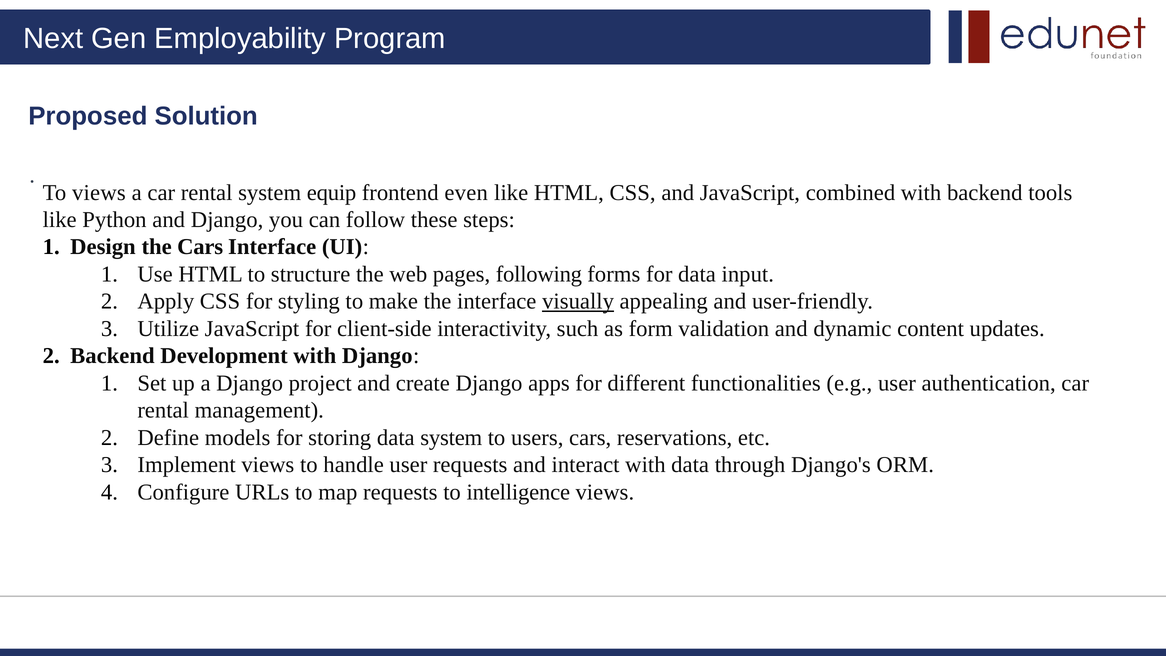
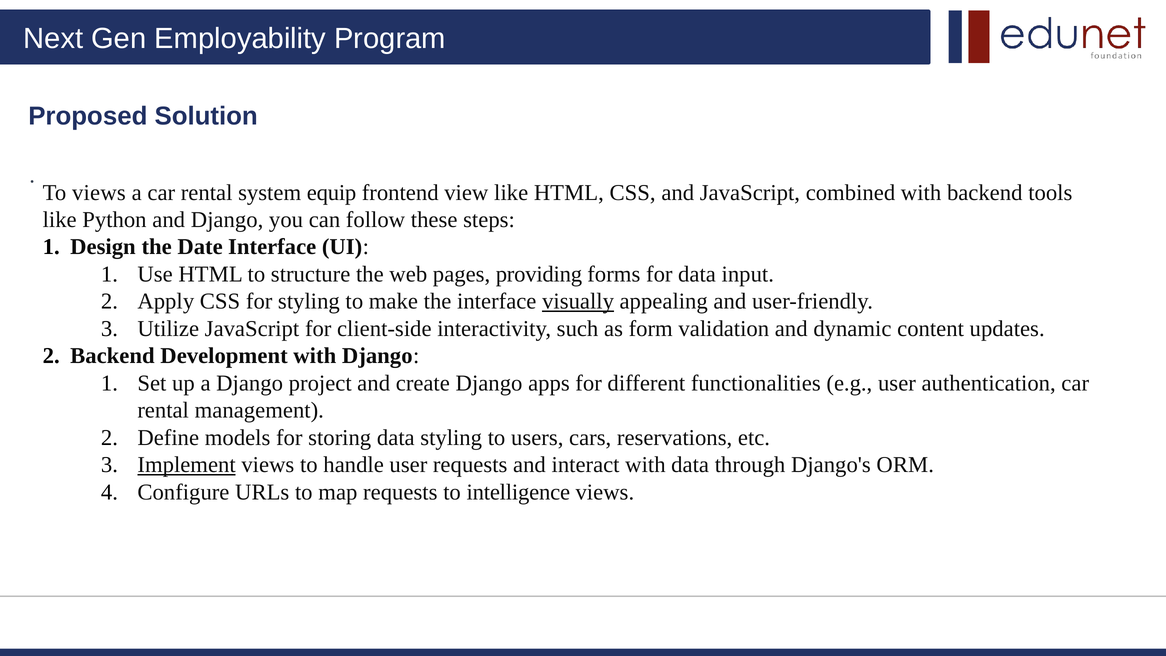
even: even -> view
the Cars: Cars -> Date
following: following -> providing
data system: system -> styling
Implement underline: none -> present
